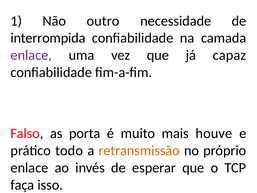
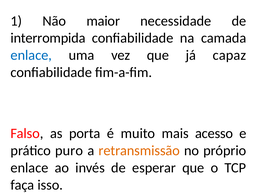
outro: outro -> maior
enlace at (31, 55) colour: purple -> blue
houve: houve -> acesso
todo: todo -> puro
